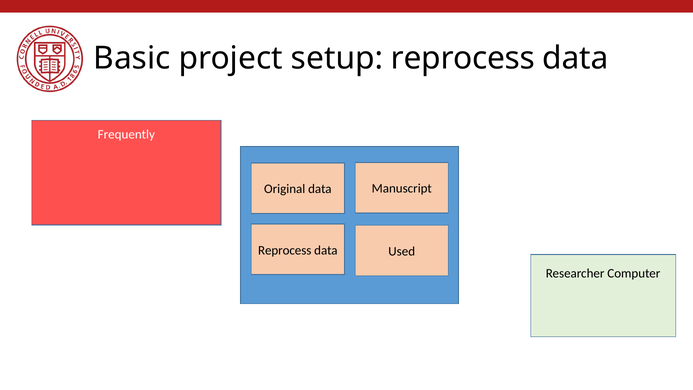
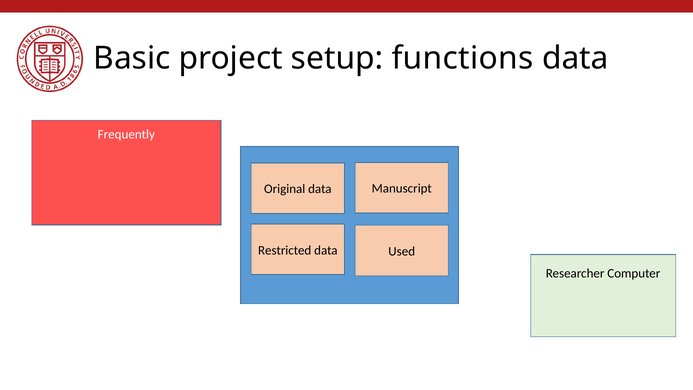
setup reprocess: reprocess -> functions
Reprocess at (285, 250): Reprocess -> Restricted
